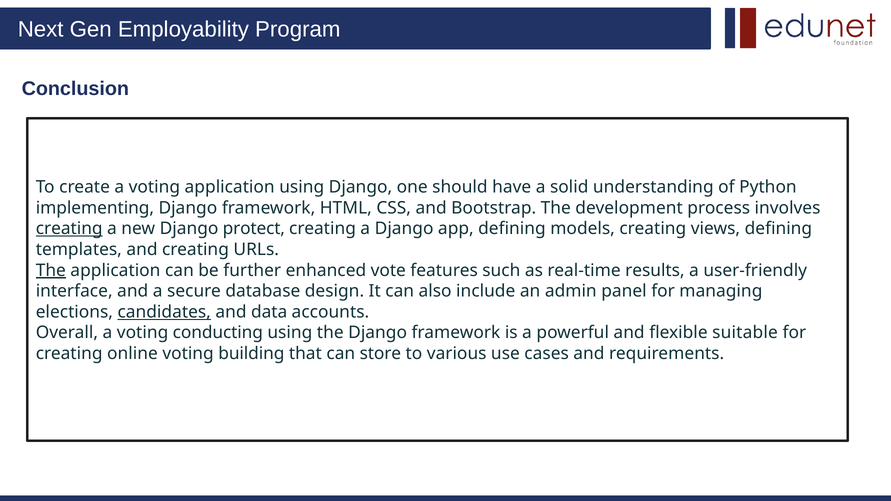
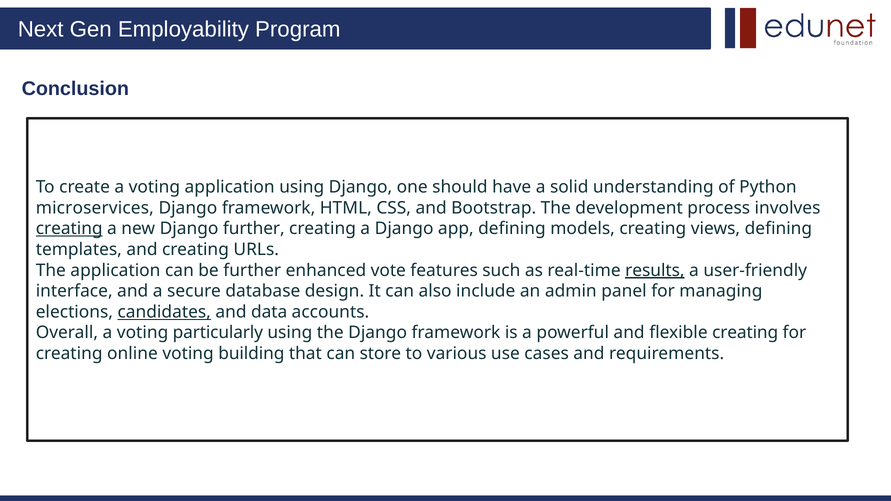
implementing: implementing -> microservices
Django protect: protect -> further
The at (51, 270) underline: present -> none
results underline: none -> present
conducting: conducting -> particularly
flexible suitable: suitable -> creating
